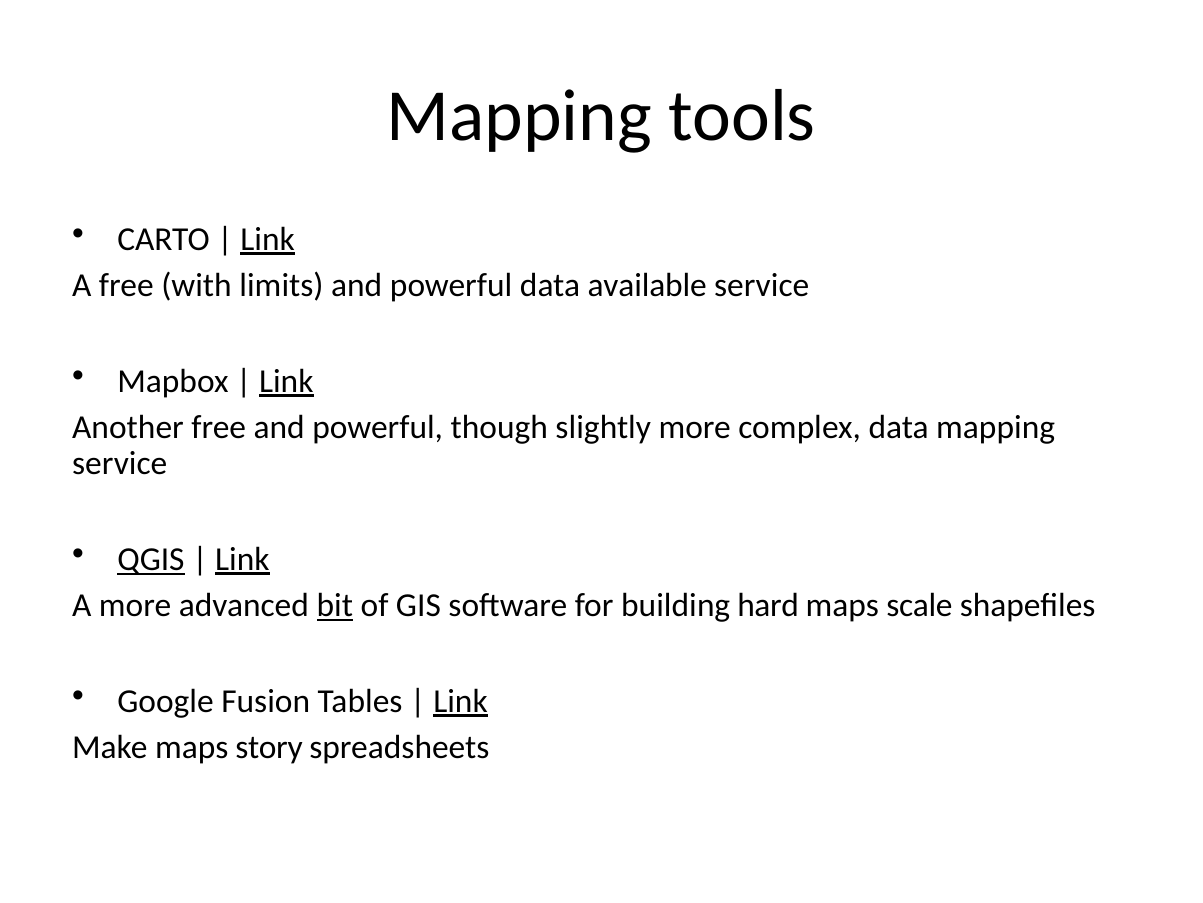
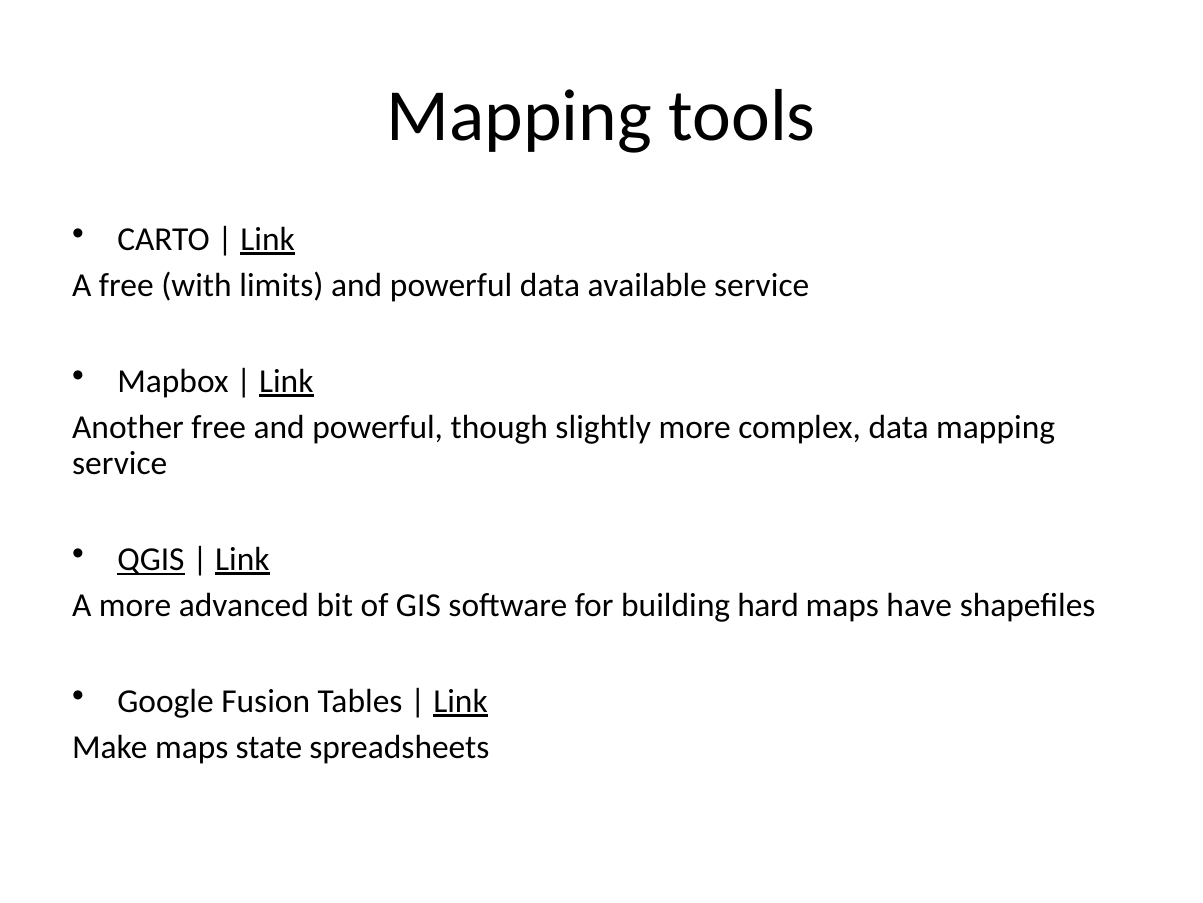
bit underline: present -> none
scale: scale -> have
story: story -> state
